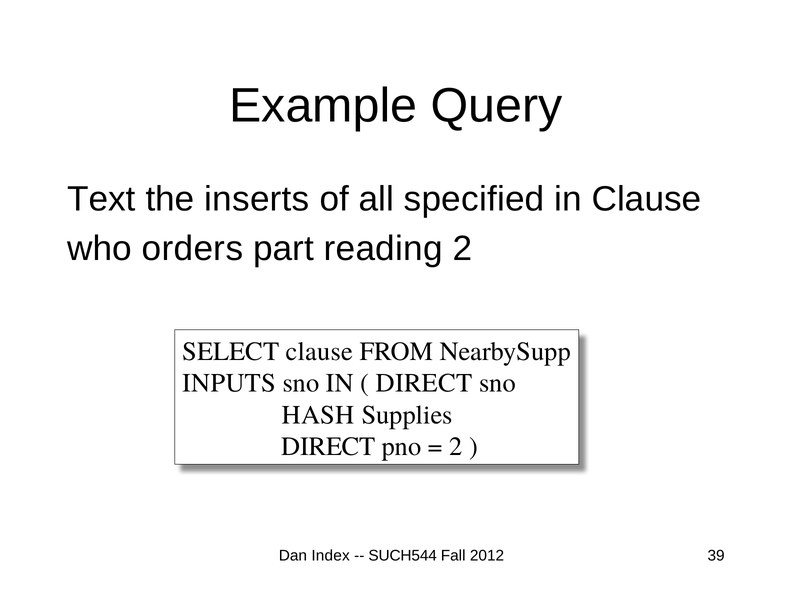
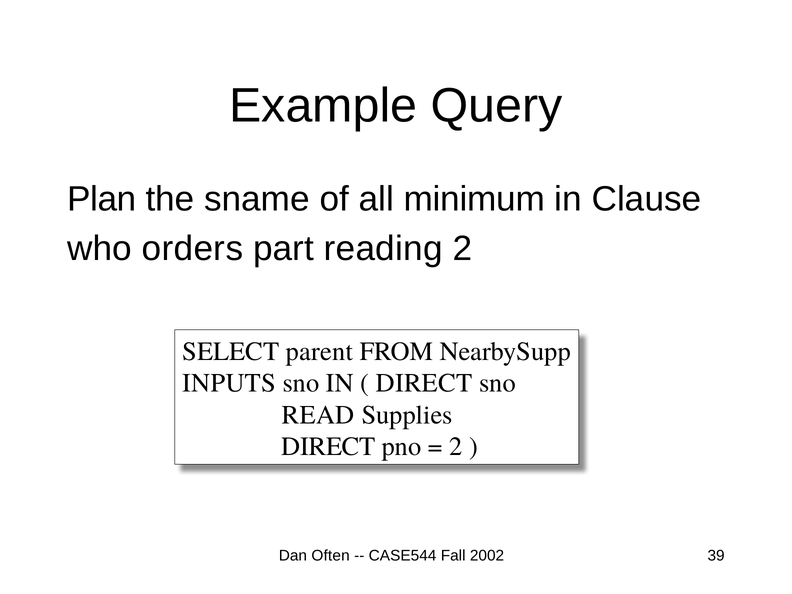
Text: Text -> Plan
inserts: inserts -> sname
specified: specified -> minimum
SELECT clause: clause -> parent
HASH: HASH -> READ
Index: Index -> Often
SUCH544: SUCH544 -> CASE544
2012: 2012 -> 2002
